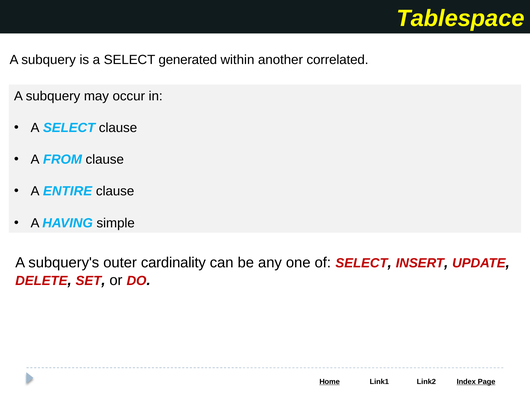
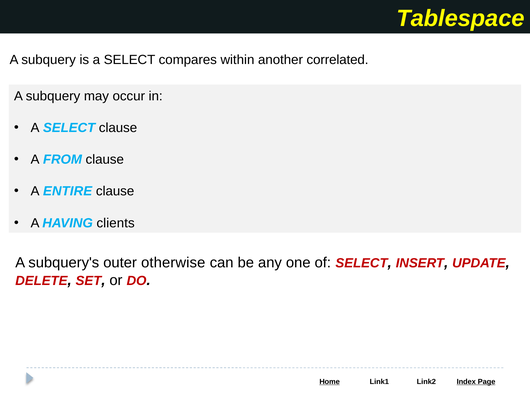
generated: generated -> compares
simple: simple -> clients
cardinality: cardinality -> otherwise
